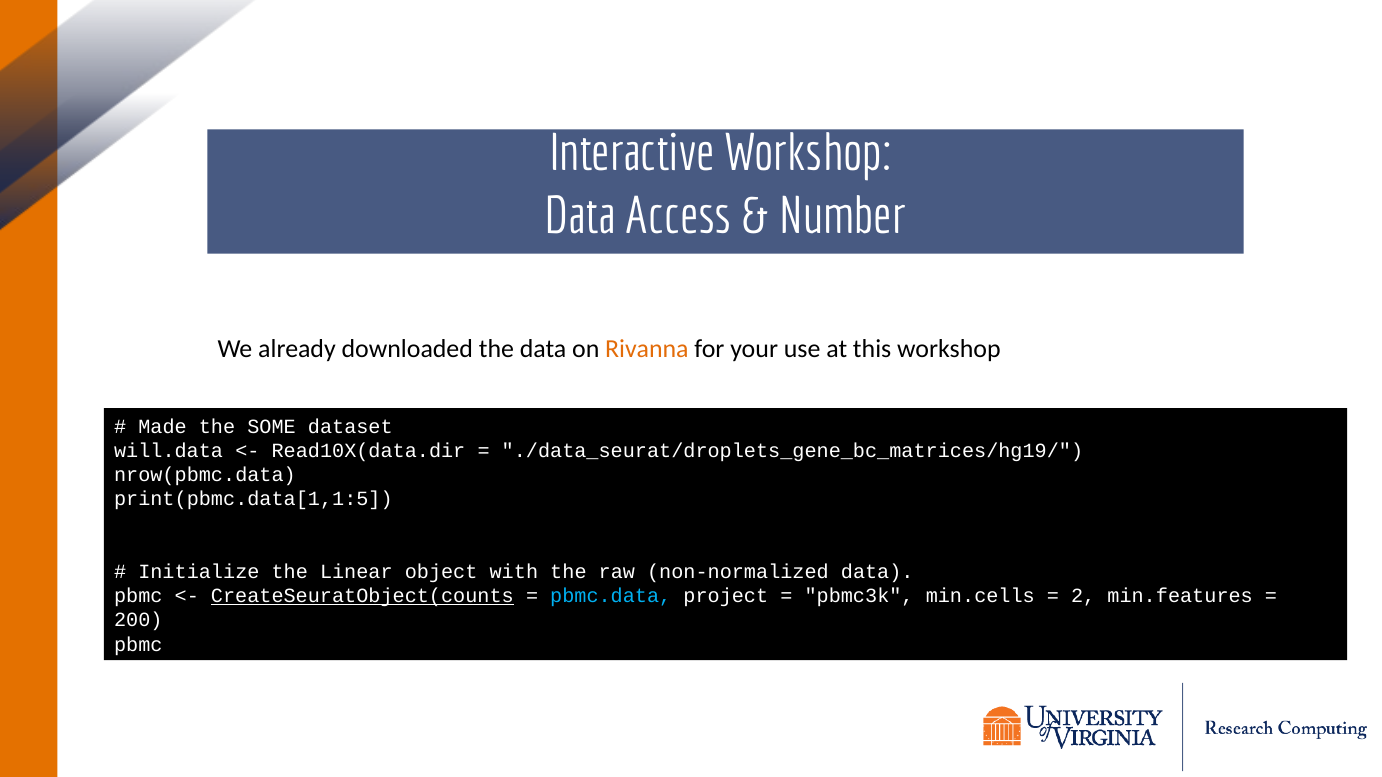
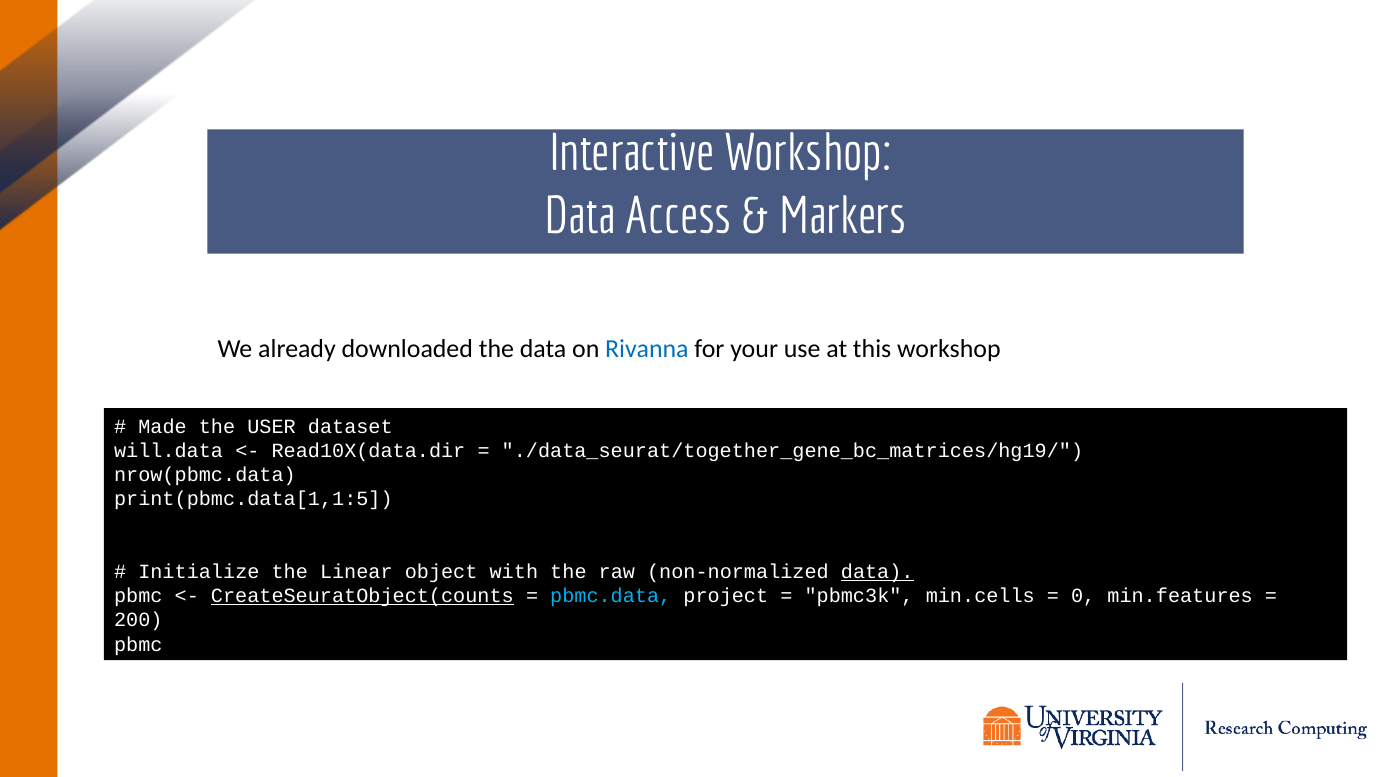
Number: Number -> Markers
Rivanna colour: orange -> blue
SOME: SOME -> USER
./data_seurat/droplets_gene_bc_matrices/hg19/: ./data_seurat/droplets_gene_bc_matrices/hg19/ -> ./data_seurat/together_gene_bc_matrices/hg19/
data at (877, 572) underline: none -> present
2: 2 -> 0
